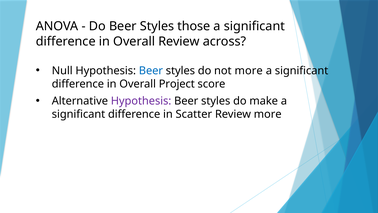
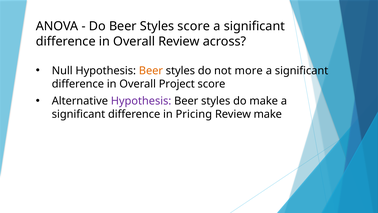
Styles those: those -> score
Beer at (151, 71) colour: blue -> orange
Scatter: Scatter -> Pricing
Review more: more -> make
